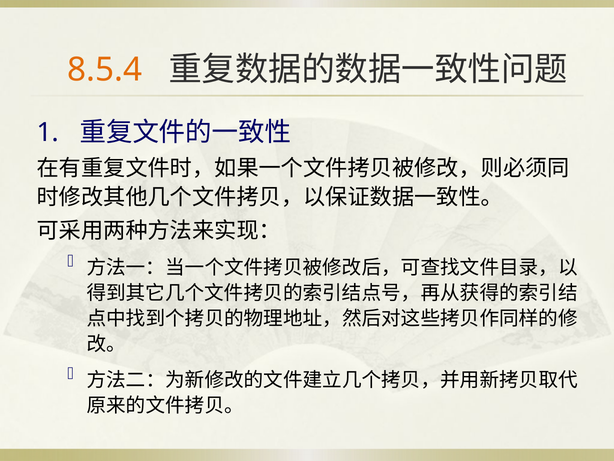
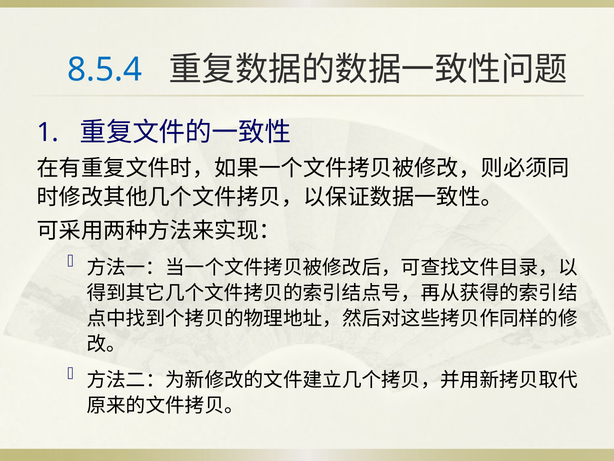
8.5.4 colour: orange -> blue
